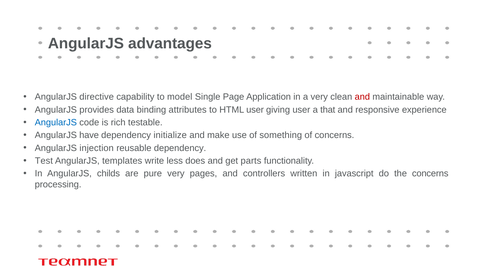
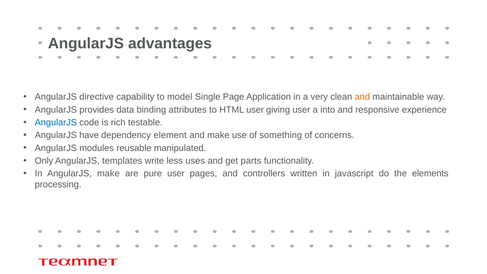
and at (362, 97) colour: red -> orange
that: that -> into
initialize: initialize -> element
injection: injection -> modules
reusable dependency: dependency -> manipulated
Test: Test -> Only
does: does -> uses
AngularJS childs: childs -> make
pure very: very -> user
the concerns: concerns -> elements
